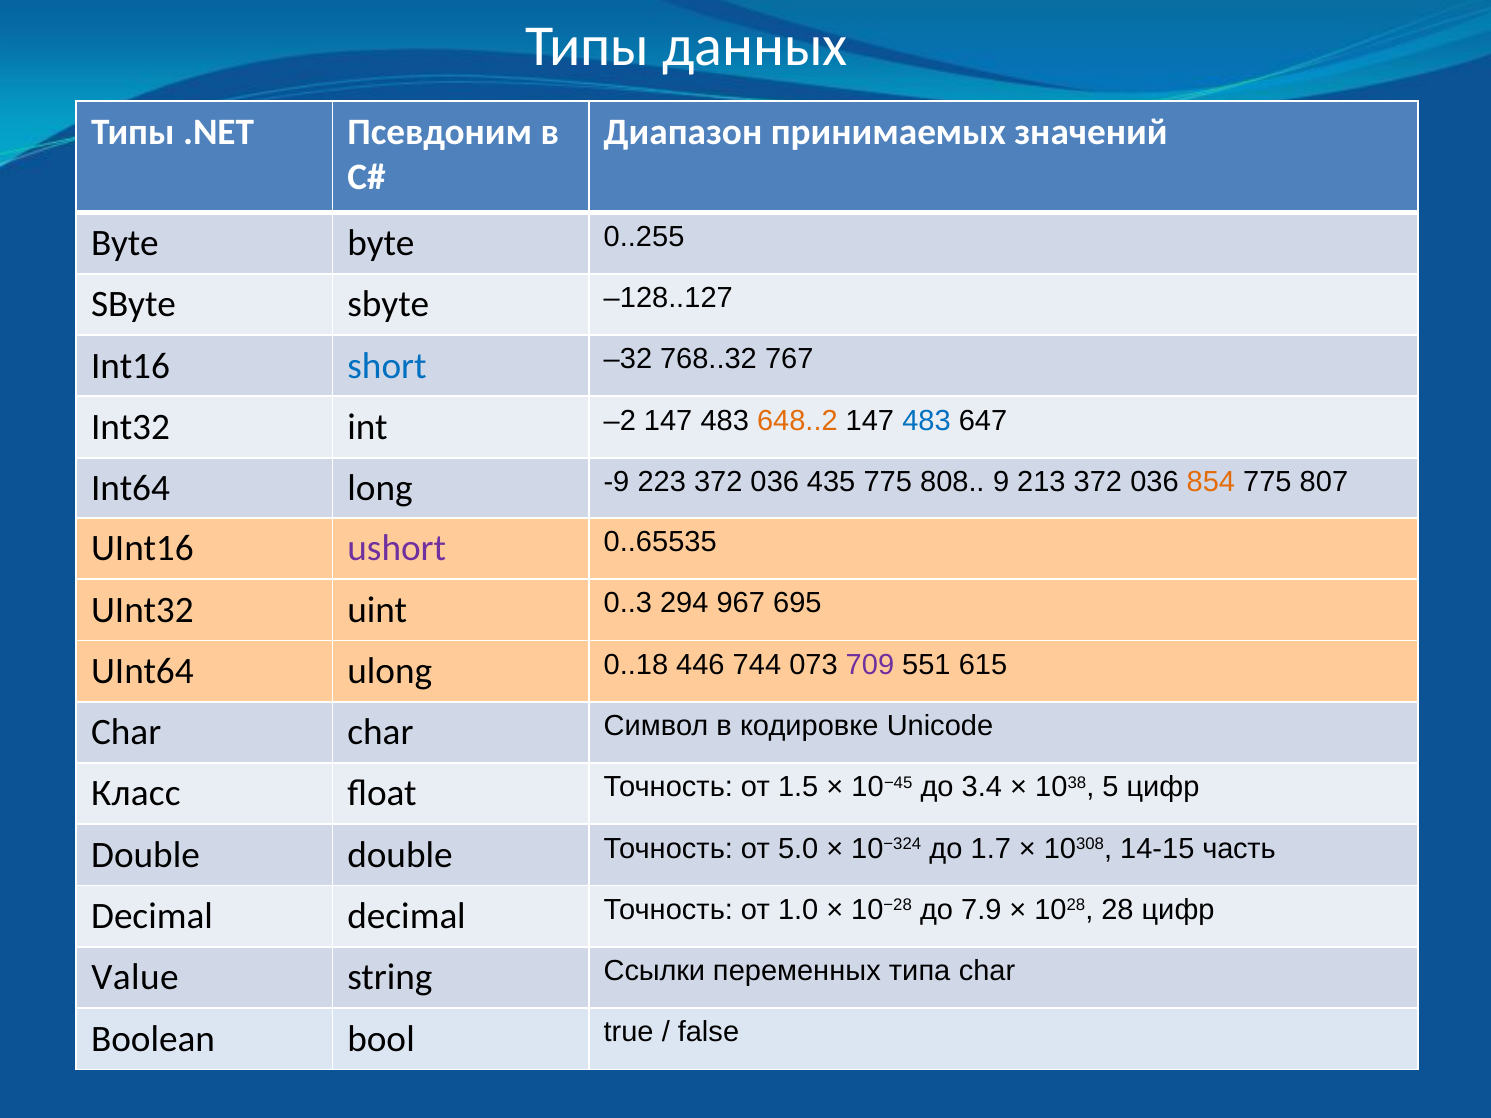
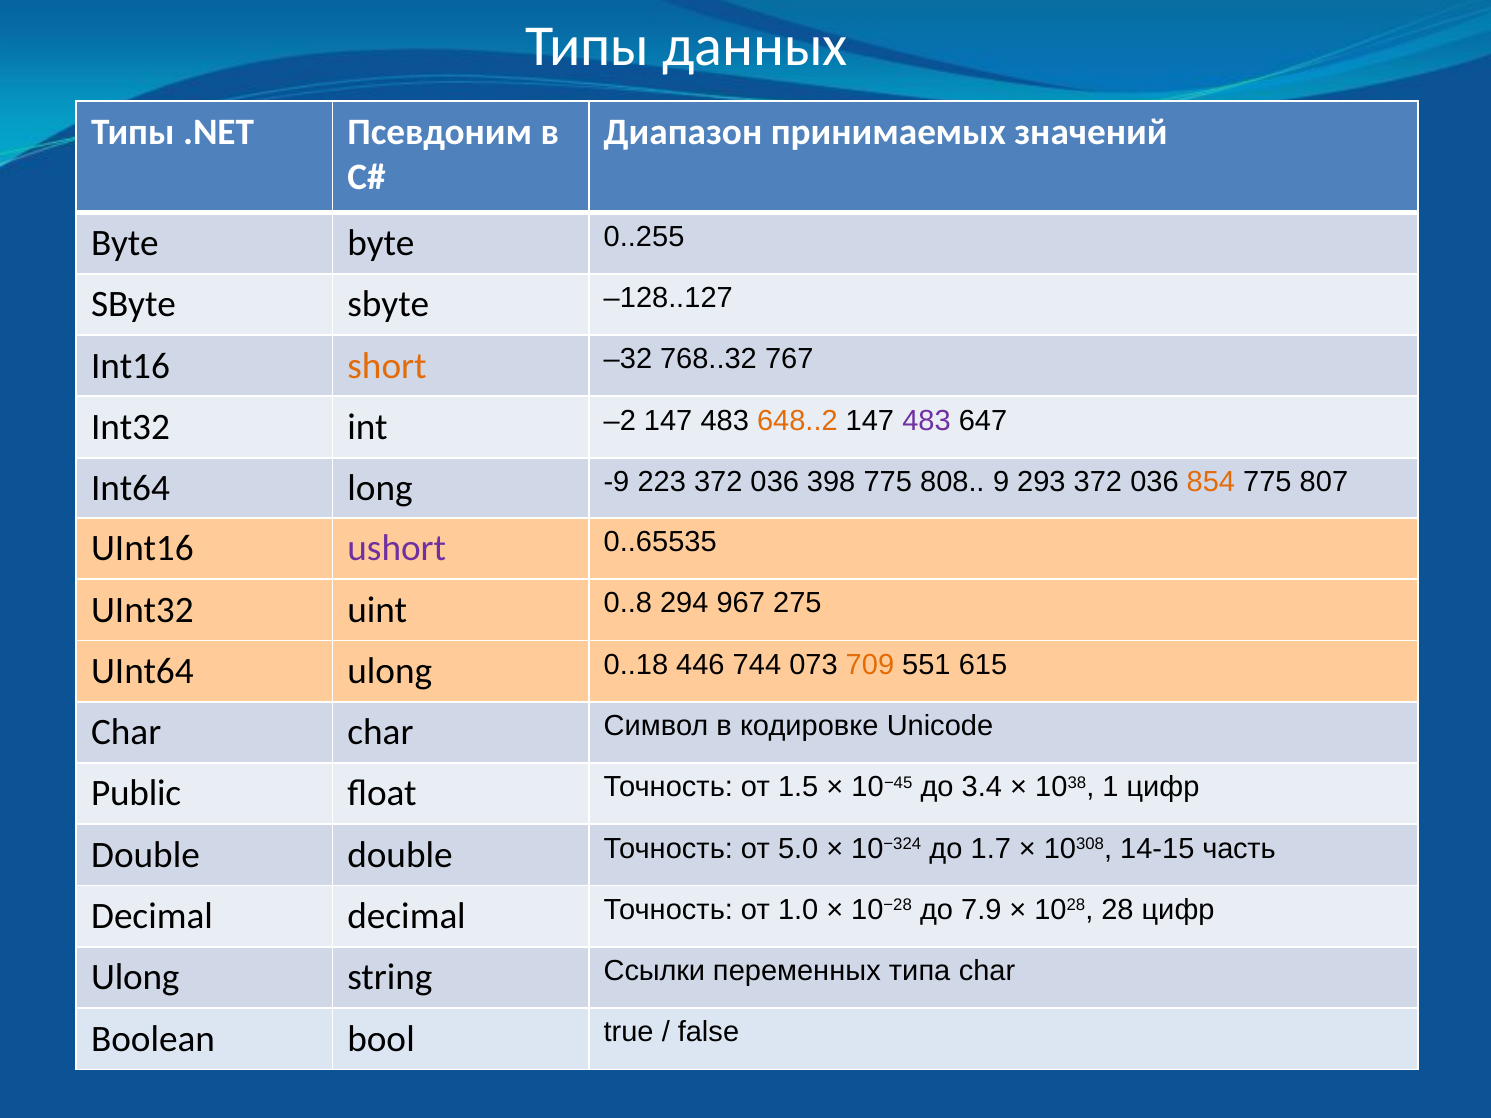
short colour: blue -> orange
483 at (926, 421) colour: blue -> purple
435: 435 -> 398
213: 213 -> 293
0..3: 0..3 -> 0..8
695: 695 -> 275
709 colour: purple -> orange
Класс: Класс -> Public
5: 5 -> 1
Value at (135, 978): Value -> Ulong
